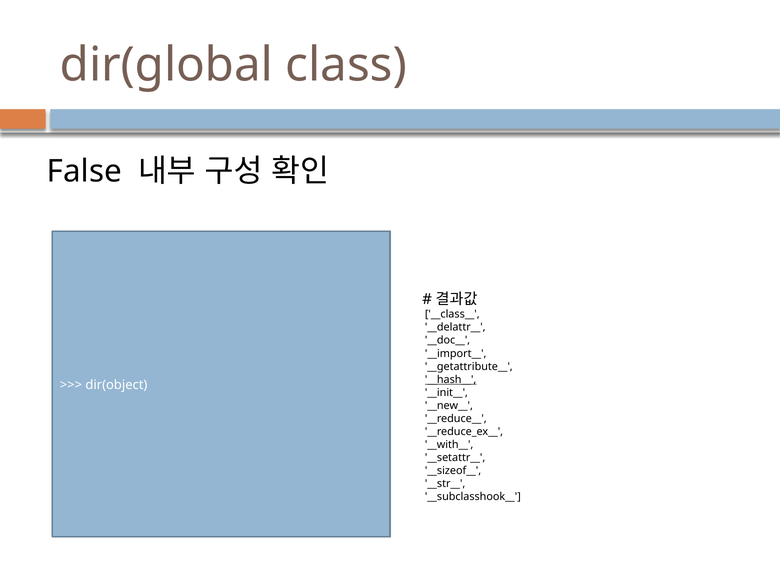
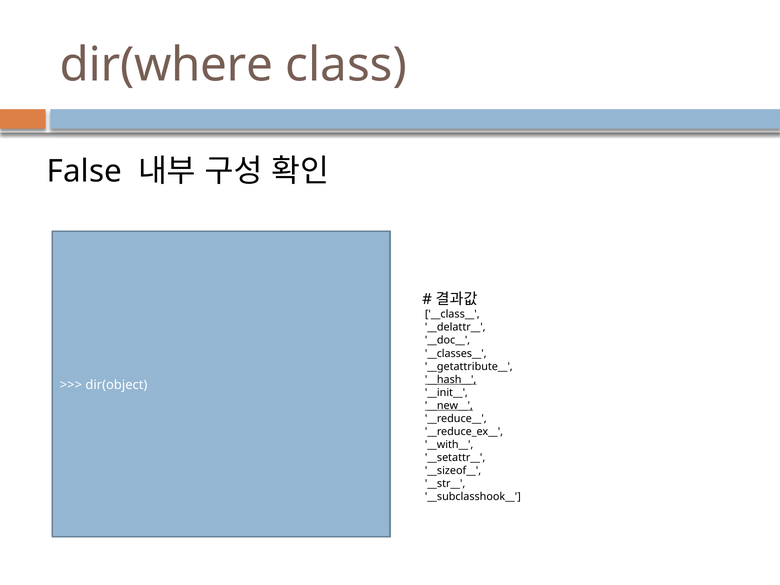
dir(global: dir(global -> dir(where
__import__: __import__ -> __classes__
__new__ underline: none -> present
